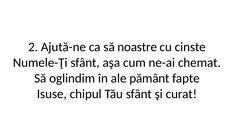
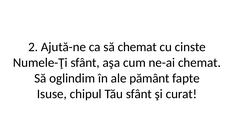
să noastre: noastre -> chemat
